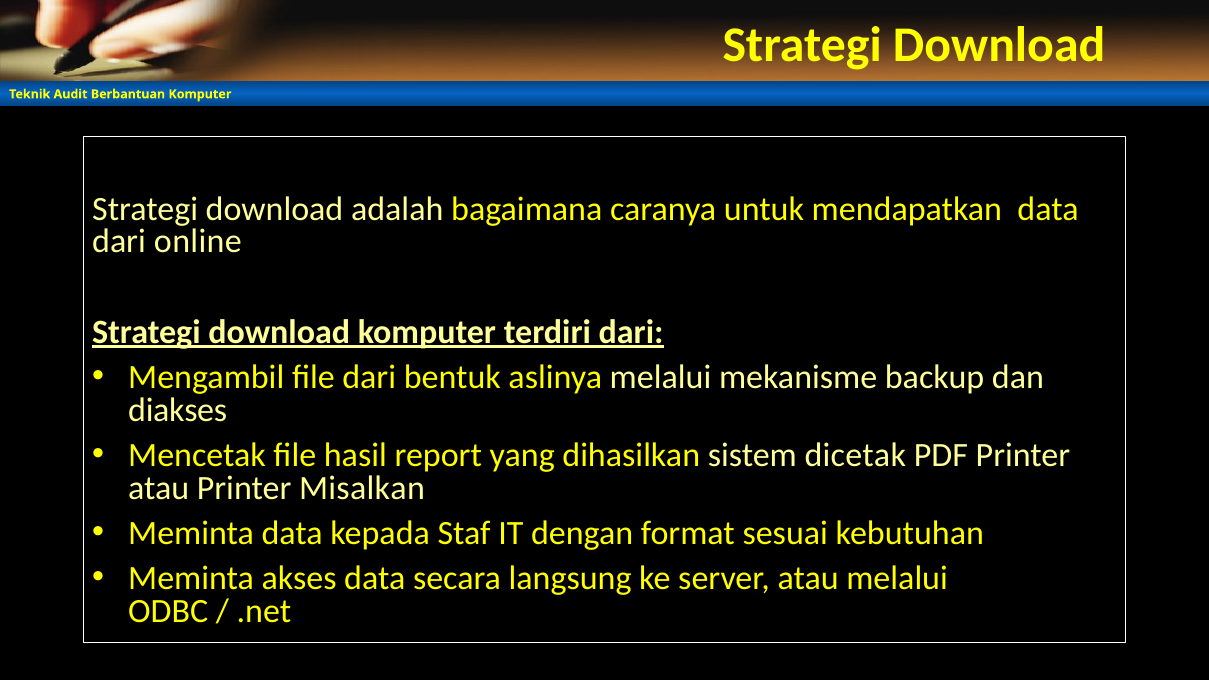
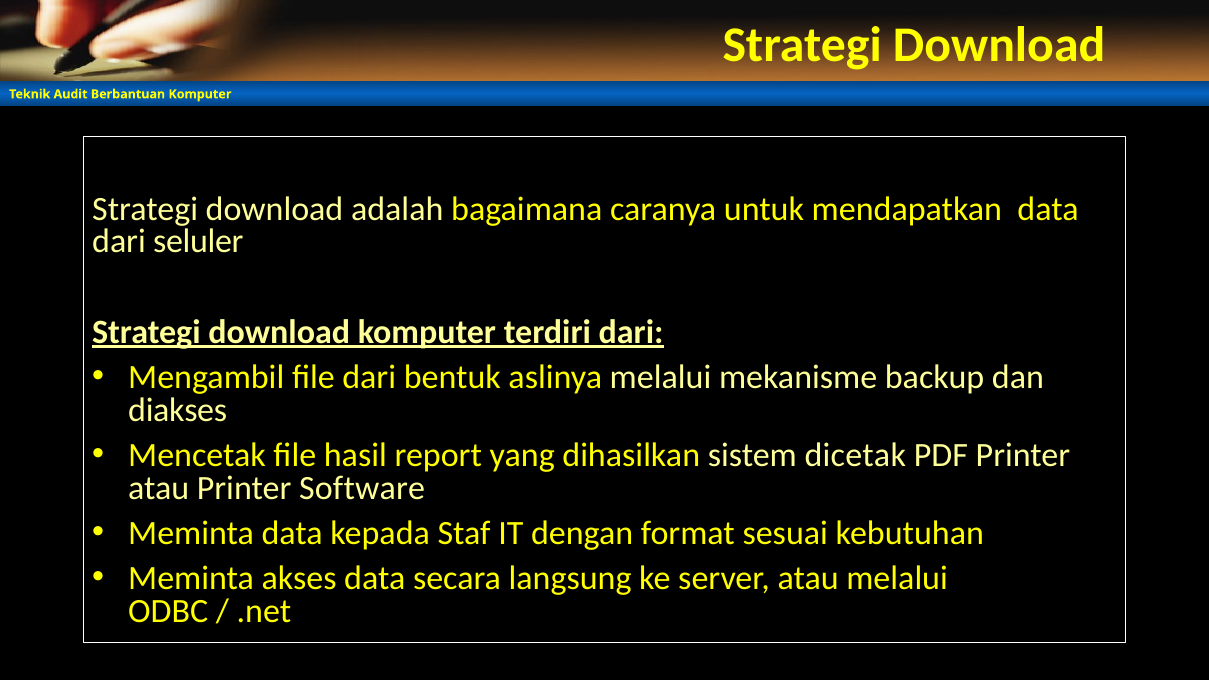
online: online -> seluler
Misalkan: Misalkan -> Software
